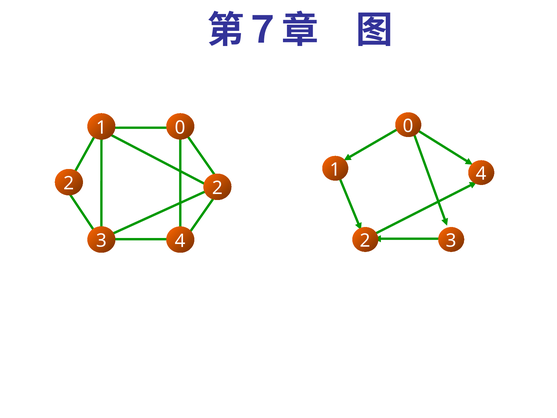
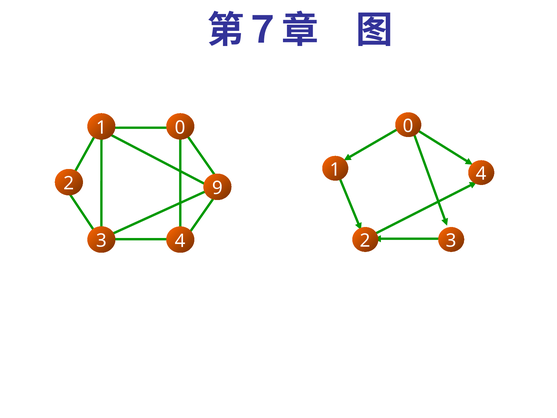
2 2: 2 -> 9
